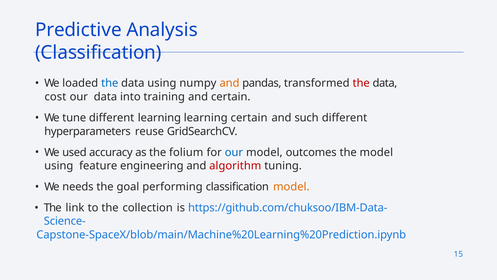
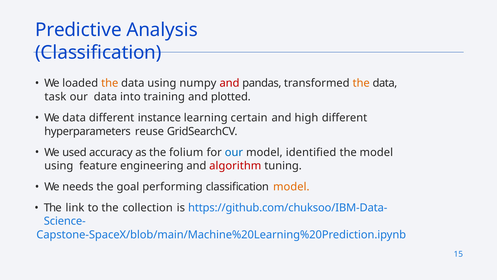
the at (110, 83) colour: blue -> orange
and at (229, 83) colour: orange -> red
the at (361, 83) colour: red -> orange
cost: cost -> task
and certain: certain -> plotted
We tune: tune -> data
different learning: learning -> instance
such: such -> high
outcomes: outcomes -> identified
